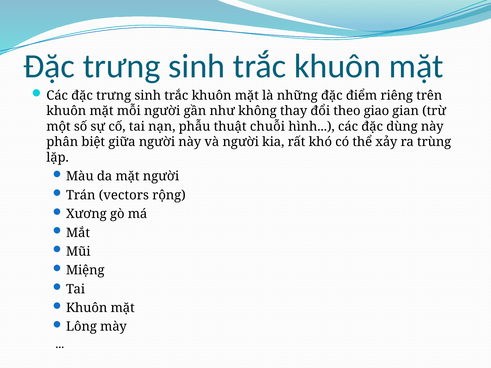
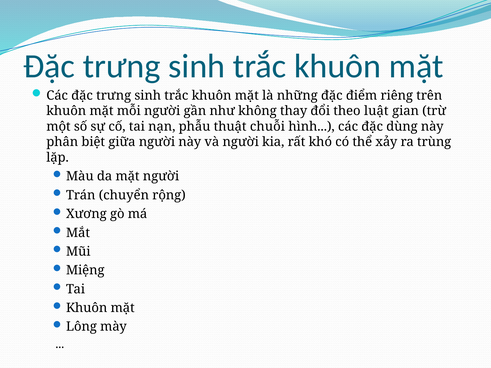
giao: giao -> luật
vectors: vectors -> chuyển
